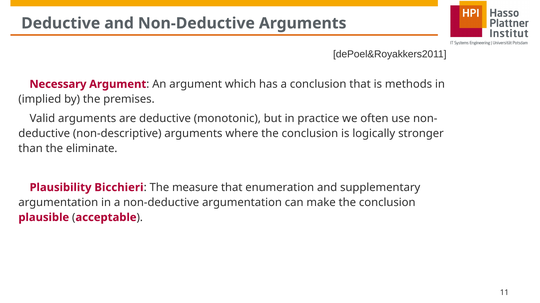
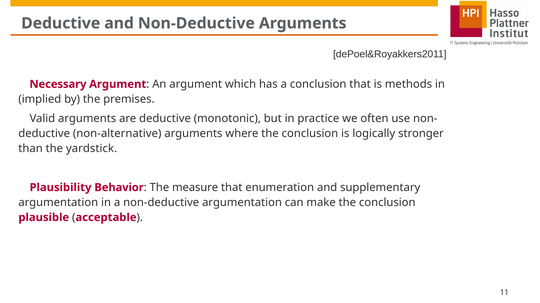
non-descriptive: non-descriptive -> non-alternative
eliminate: eliminate -> yardstick
Bicchieri: Bicchieri -> Behavior
